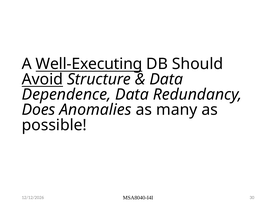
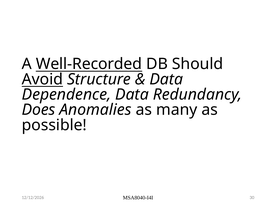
Well-Executing: Well-Executing -> Well-Recorded
